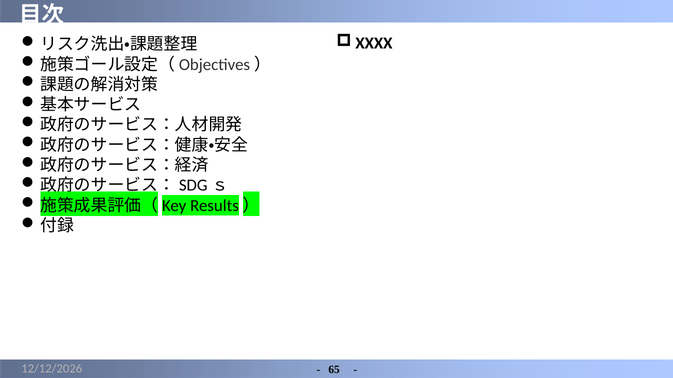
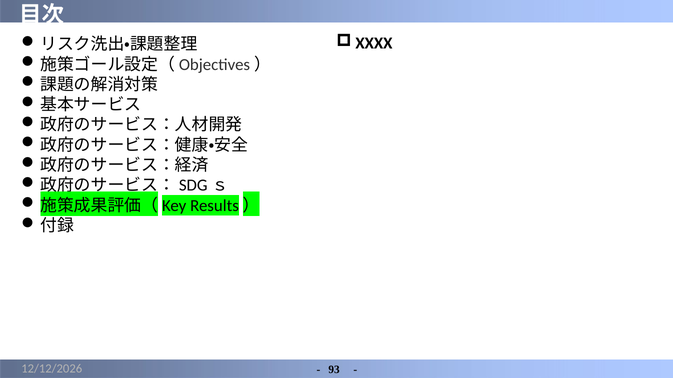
65: 65 -> 93
